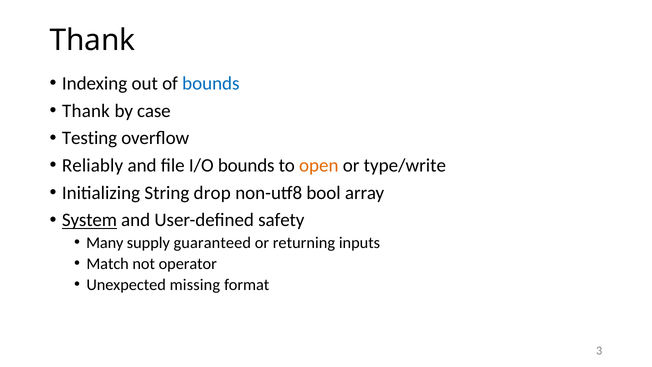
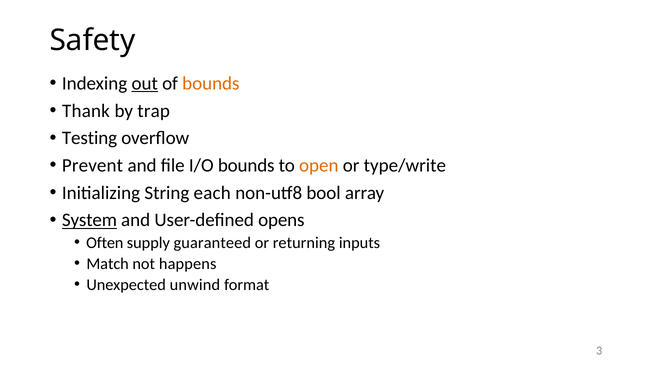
Thank at (92, 41): Thank -> Safety
out underline: none -> present
bounds at (211, 83) colour: blue -> orange
case: case -> trap
Reliably: Reliably -> Prevent
drop: drop -> each
safety: safety -> opens
Many: Many -> Often
operator: operator -> happens
missing: missing -> unwind
